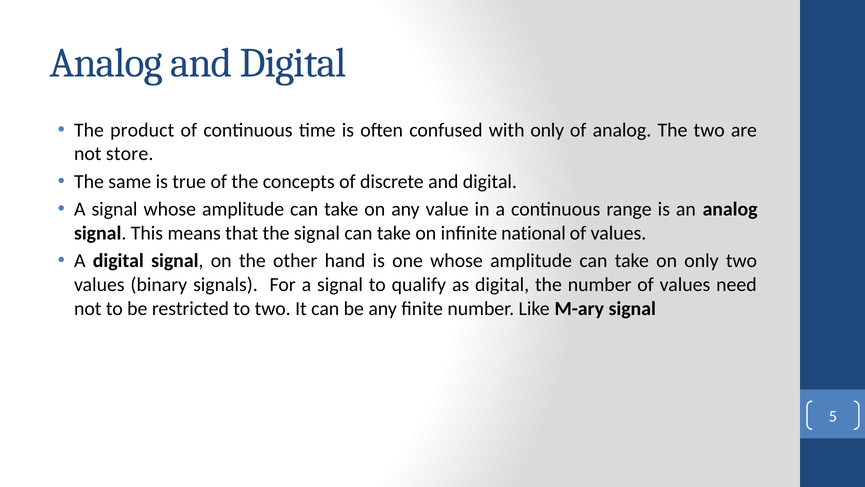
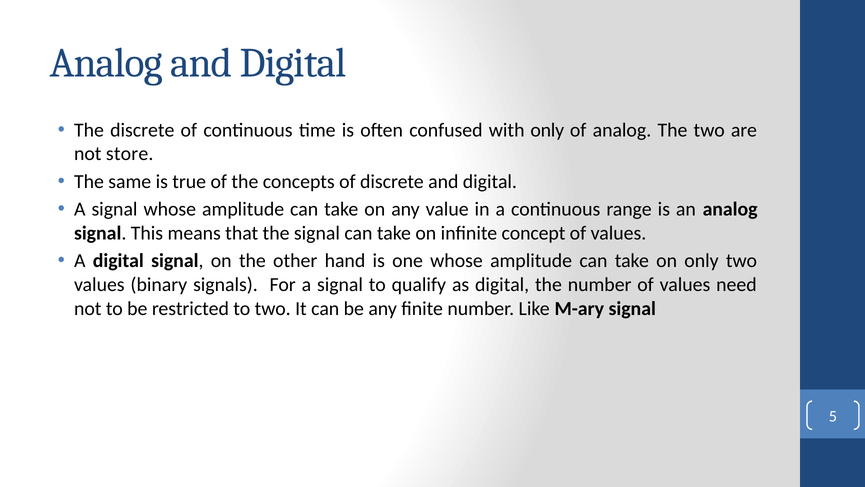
The product: product -> discrete
national: national -> concept
